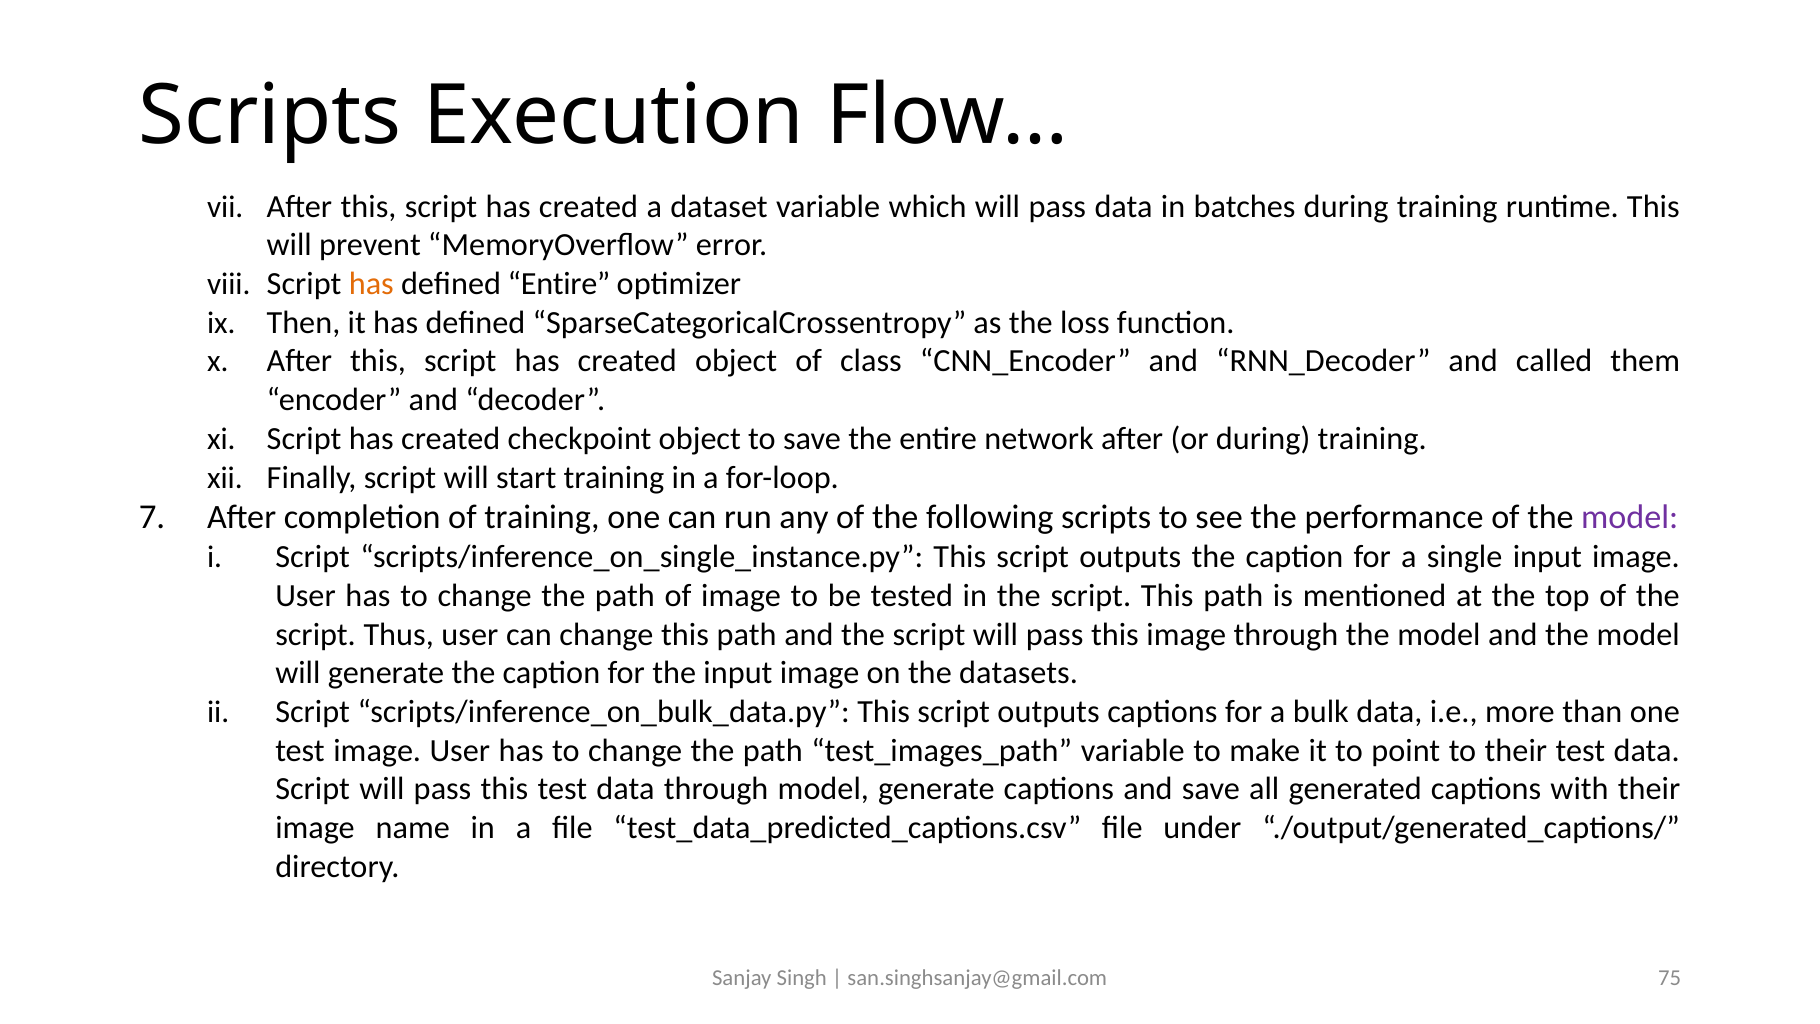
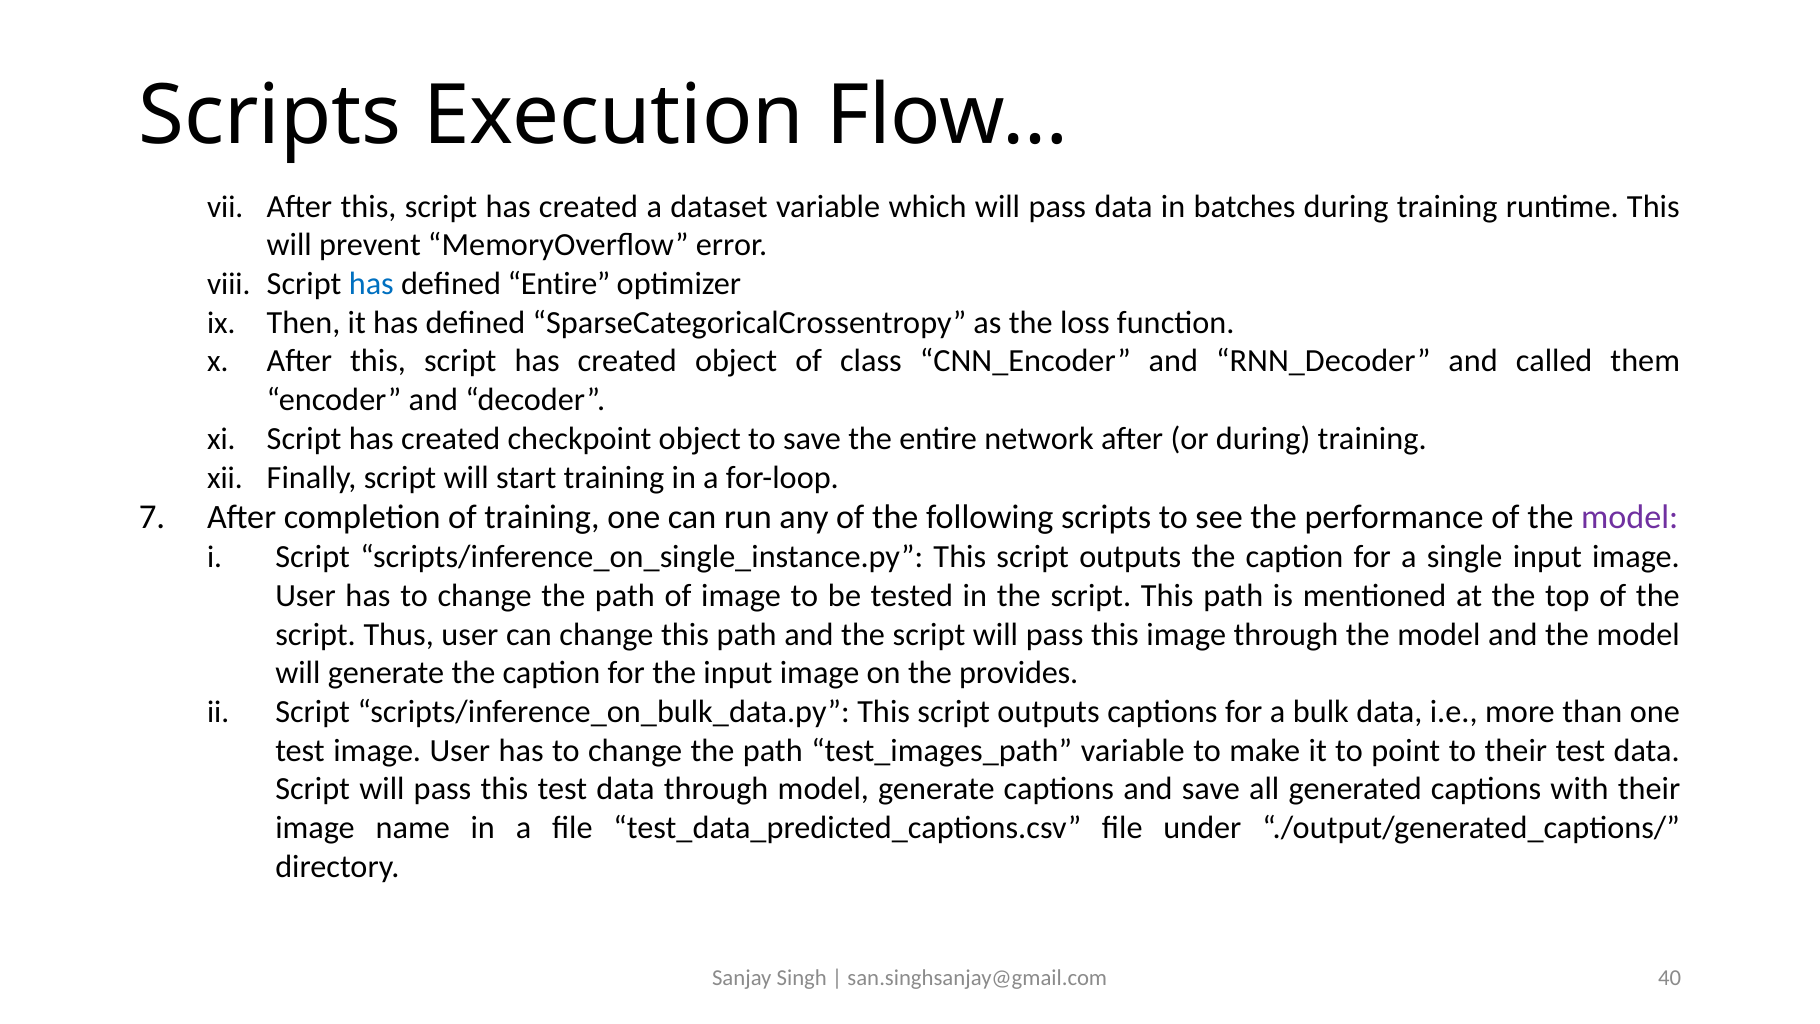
has at (371, 284) colour: orange -> blue
datasets: datasets -> provides
75: 75 -> 40
